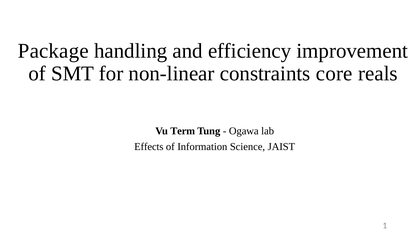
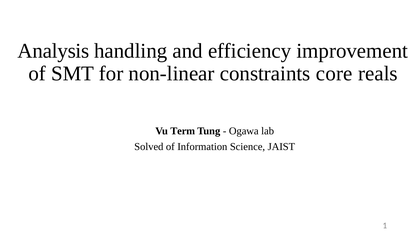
Package: Package -> Analysis
Effects: Effects -> Solved
